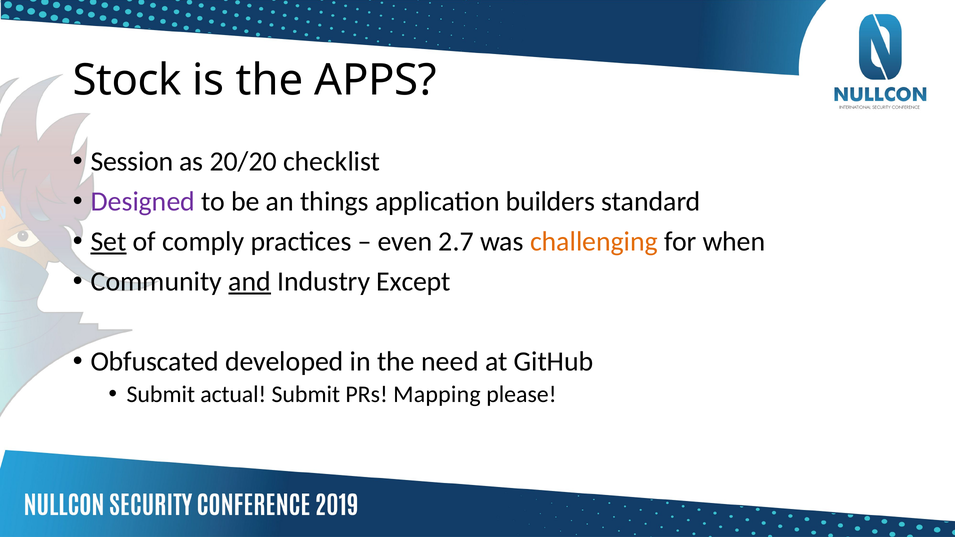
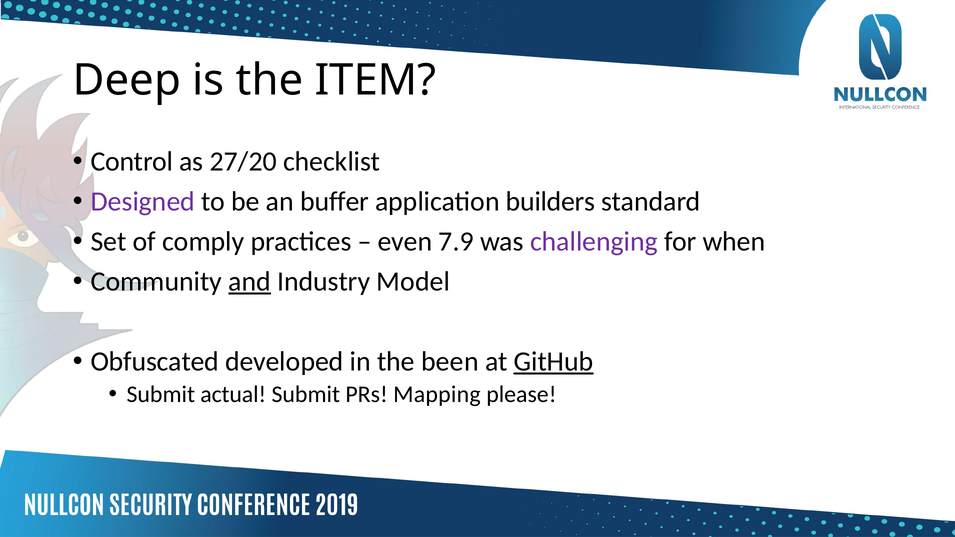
Stock: Stock -> Deep
APPS: APPS -> ITEM
Session: Session -> Control
20/20: 20/20 -> 27/20
things: things -> buffer
Set underline: present -> none
2.7: 2.7 -> 7.9
challenging colour: orange -> purple
Except: Except -> Model
need: need -> been
GitHub underline: none -> present
